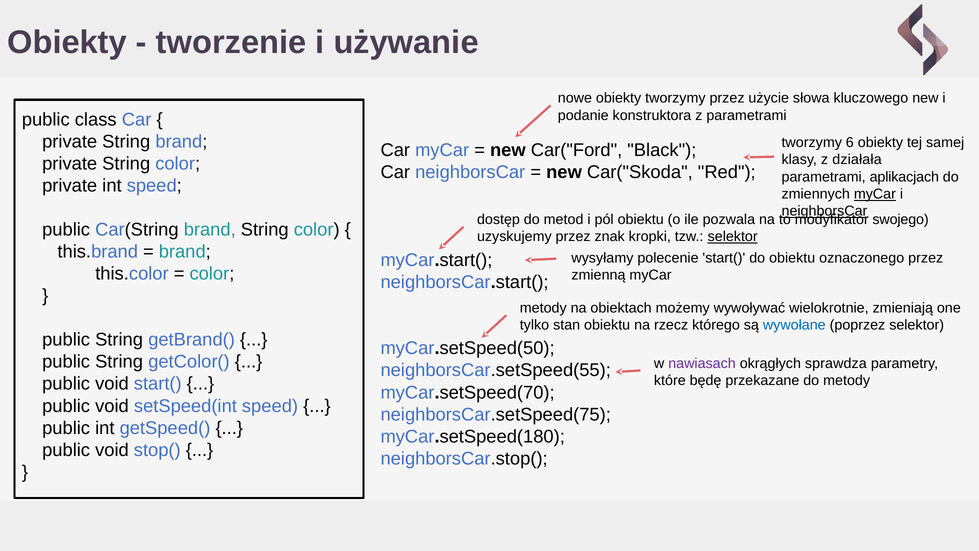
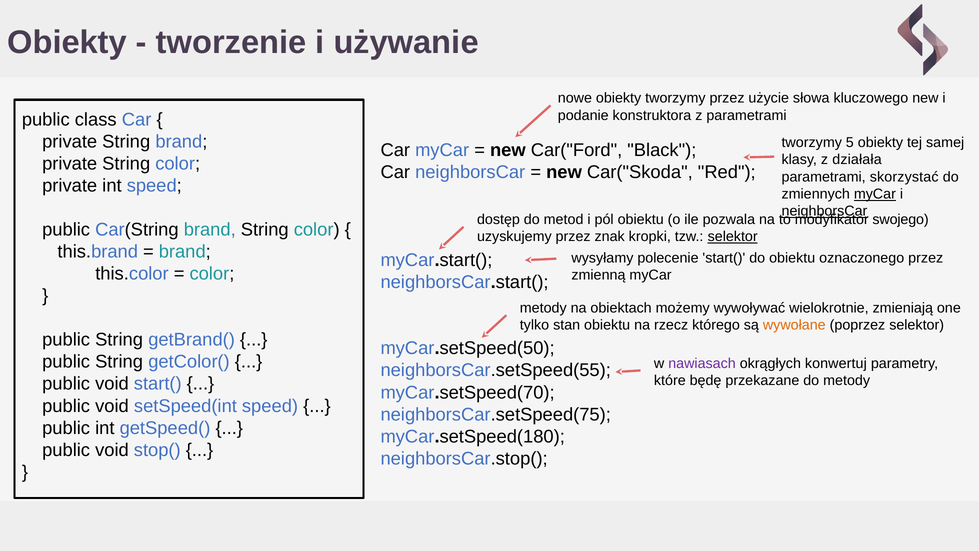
6: 6 -> 5
aplikacjach: aplikacjach -> skorzystać
wywołane colour: blue -> orange
sprawdza: sprawdza -> konwertuj
